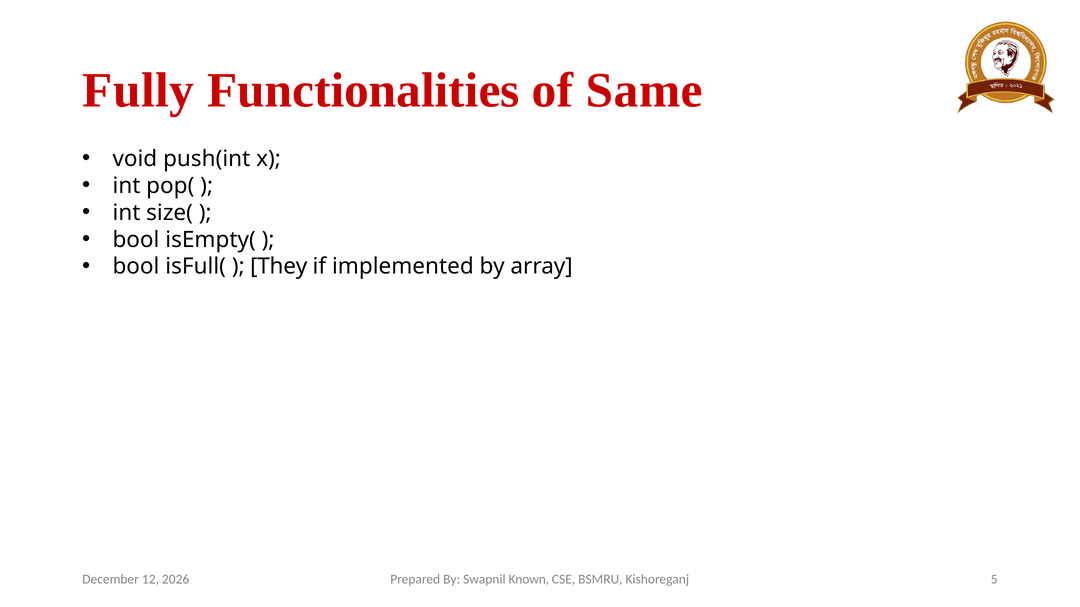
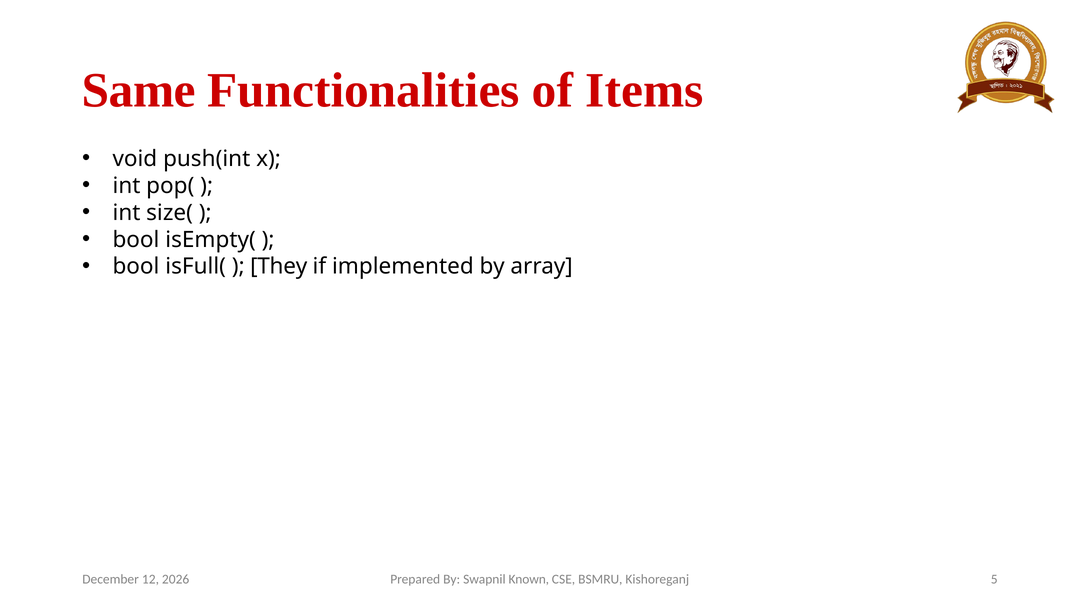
Fully: Fully -> Same
Same: Same -> Items
